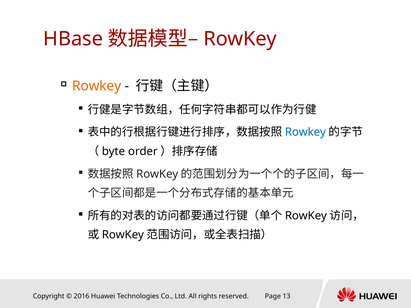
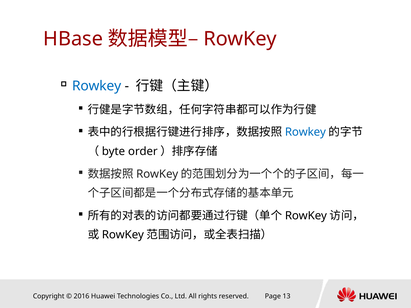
Rowkey at (97, 86) colour: orange -> blue
